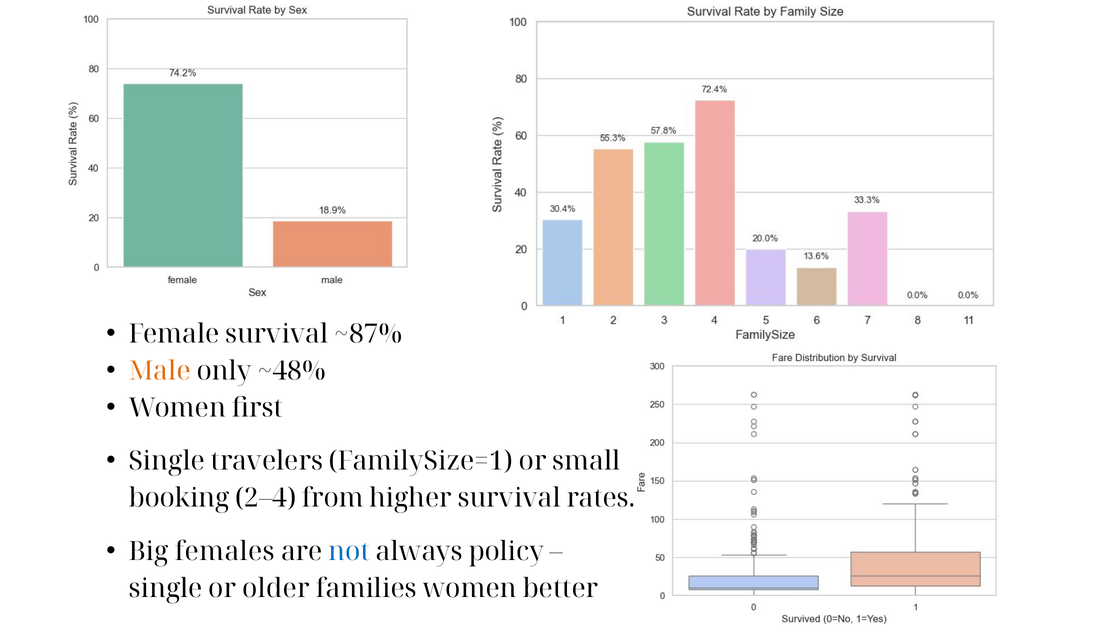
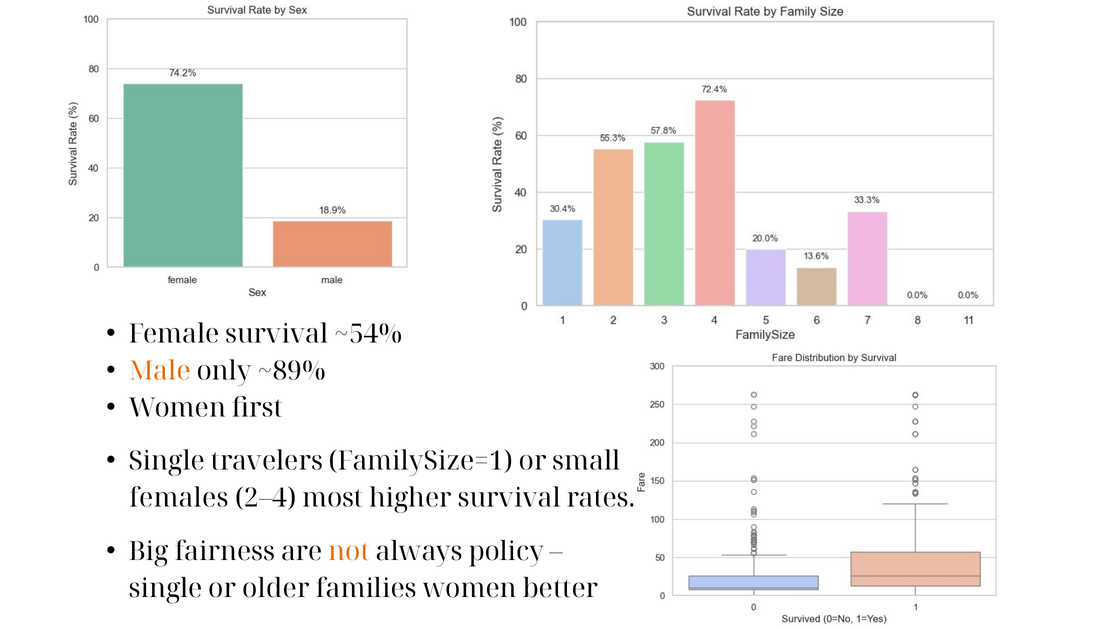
~87%: ~87% -> ~54%
~48%: ~48% -> ~89%
booking: booking -> females
from: from -> most
females: females -> fairness
not colour: blue -> orange
